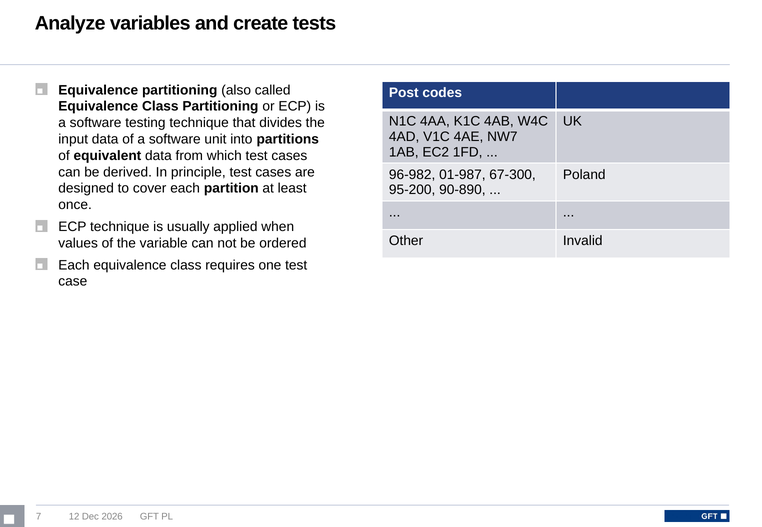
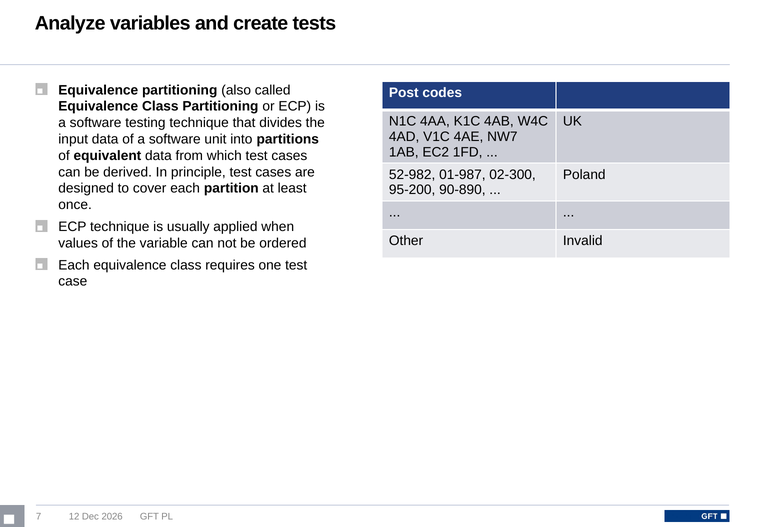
96-982: 96-982 -> 52-982
67-300: 67-300 -> 02-300
